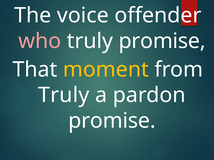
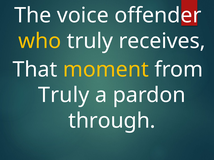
who colour: pink -> yellow
truly promise: promise -> receives
promise at (112, 121): promise -> through
